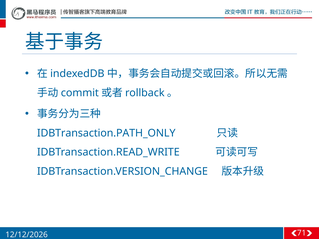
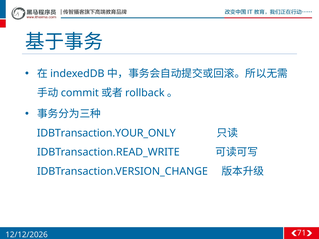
IDBTransaction.PATH_ONLY: IDBTransaction.PATH_ONLY -> IDBTransaction.YOUR_ONLY
